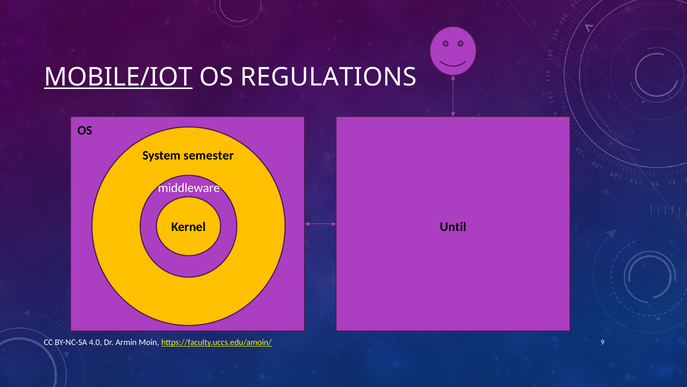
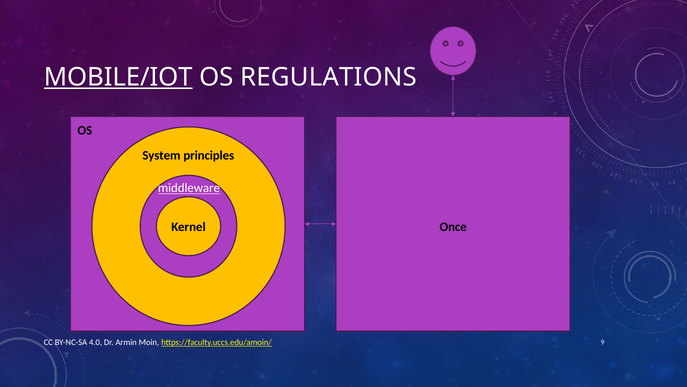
semester: semester -> principles
middleware underline: none -> present
Until: Until -> Once
